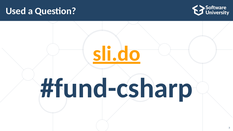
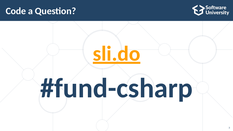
Used: Used -> Code
